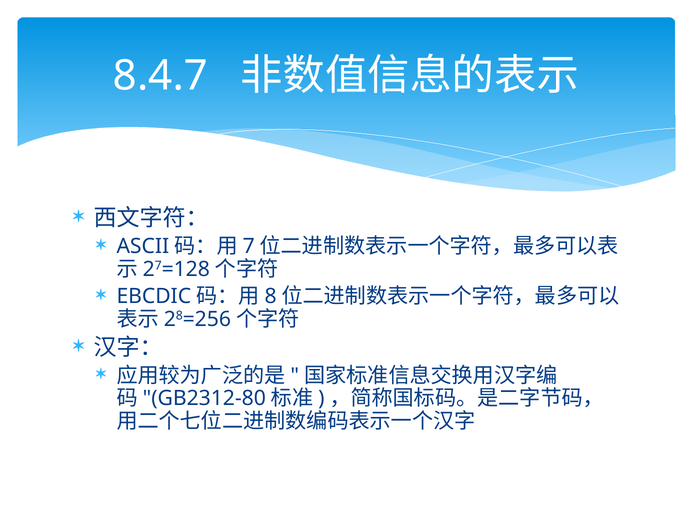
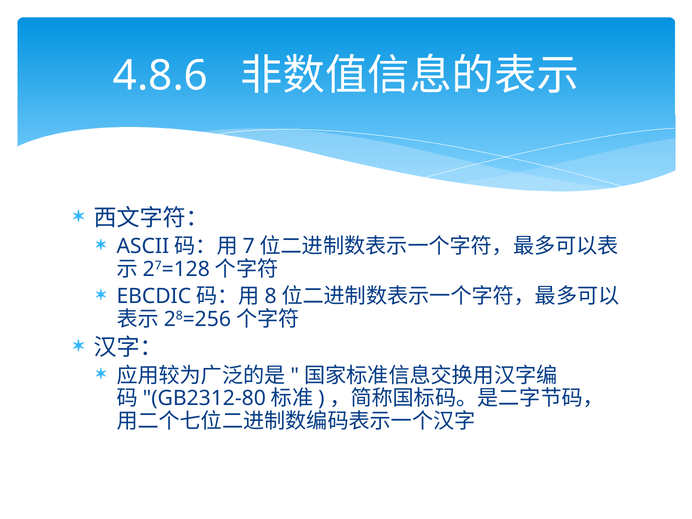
8.4.7: 8.4.7 -> 4.8.6
